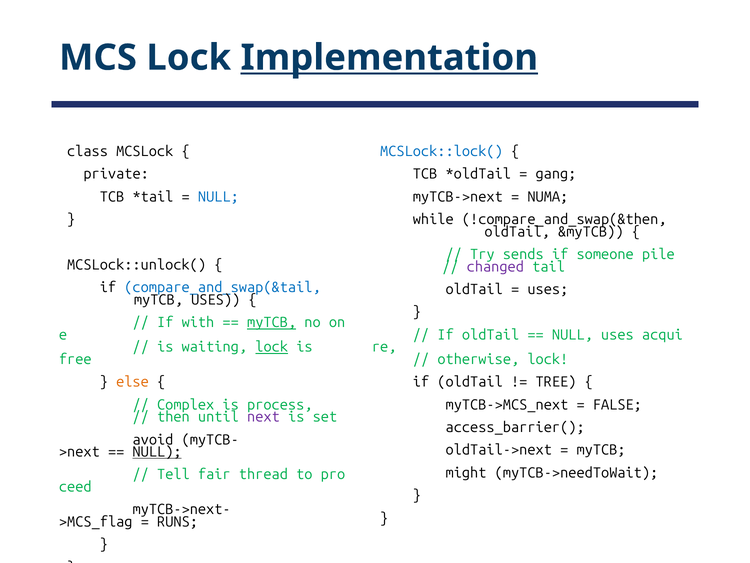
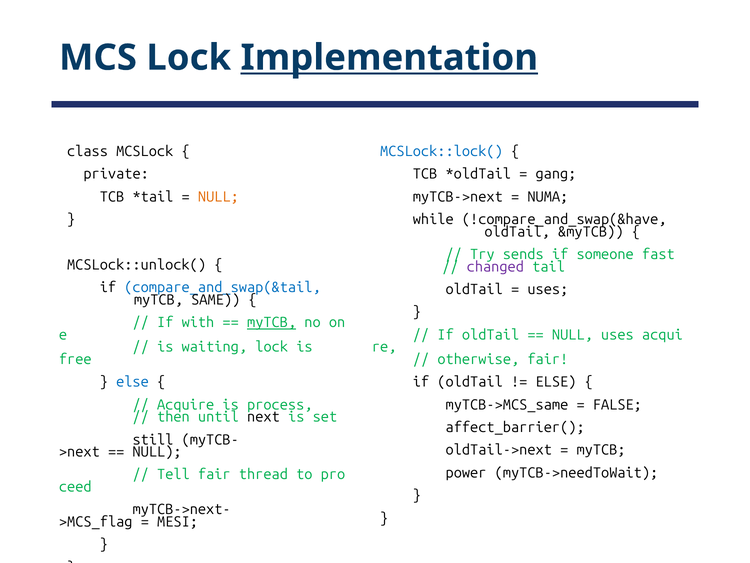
NULL at (218, 197) colour: blue -> orange
!compare_and_swap(&then: !compare_and_swap(&then -> !compare_and_swap(&have
pile: pile -> fast
myTCB USES: USES -> SAME
lock at (272, 347) underline: present -> none
otherwise lock: lock -> fair
else at (132, 382) colour: orange -> blue
TREE at (556, 382): TREE -> ELSE
Complex: Complex -> Acquire
myTCB->MCS_next: myTCB->MCS_next -> myTCB->MCS_same
next colour: purple -> black
access_barrier(: access_barrier( -> affect_barrier(
avoid: avoid -> still
NULL at (157, 452) underline: present -> none
might: might -> power
RUNS: RUNS -> MESI
